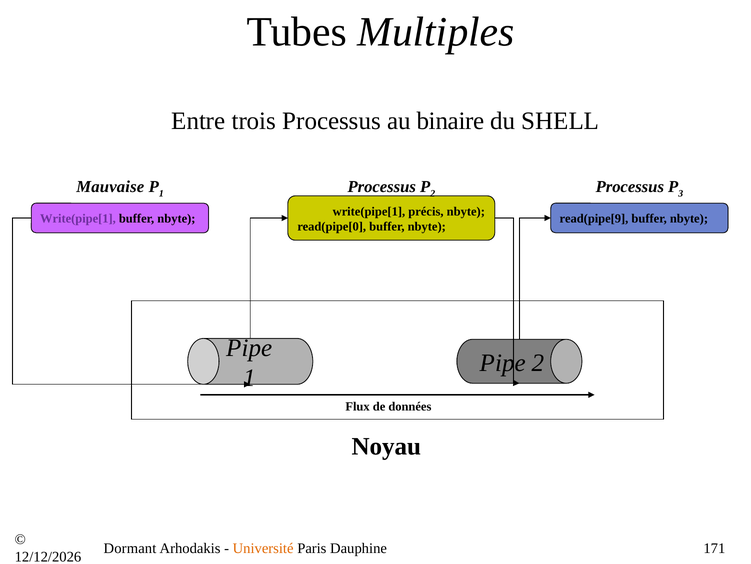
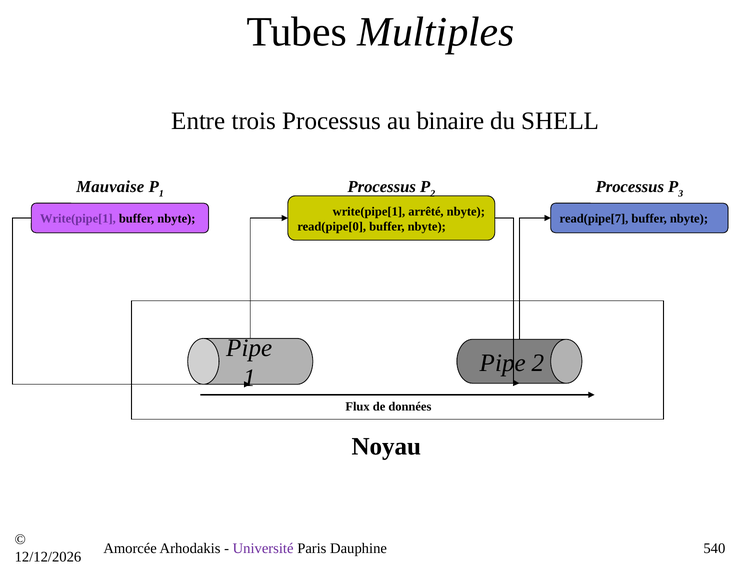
précis: précis -> arrêté
read(pipe[9: read(pipe[9 -> read(pipe[7
Dormant: Dormant -> Amorcée
Université colour: orange -> purple
171: 171 -> 540
